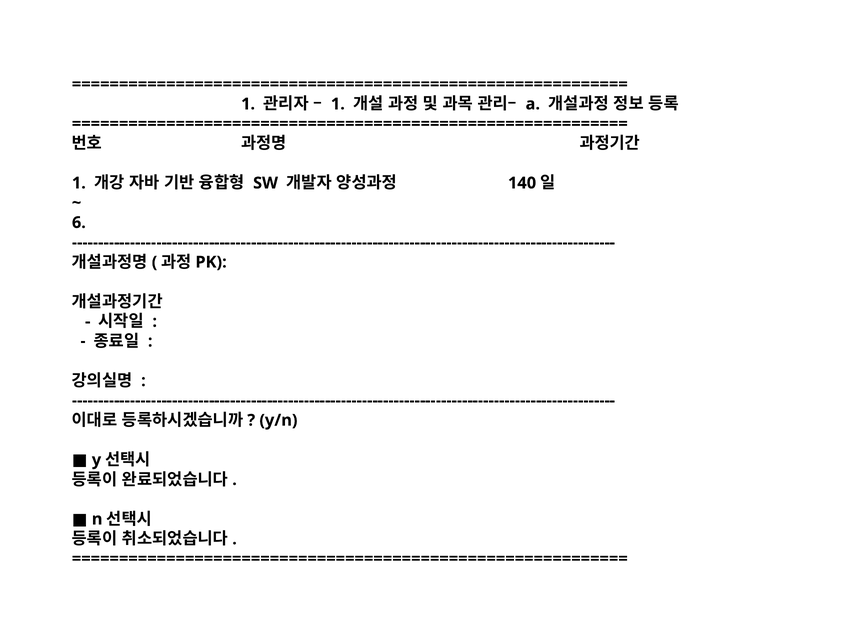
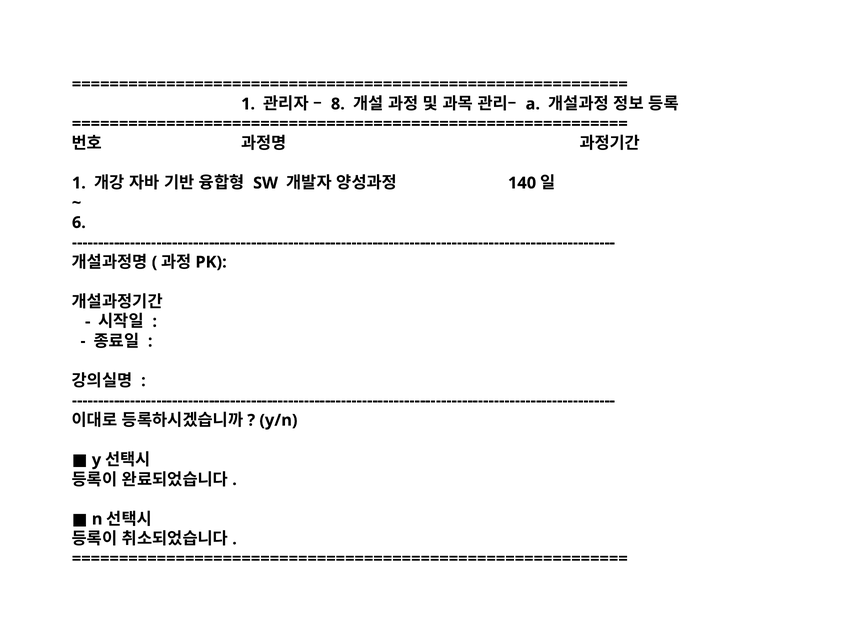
1 at (338, 104): 1 -> 8
